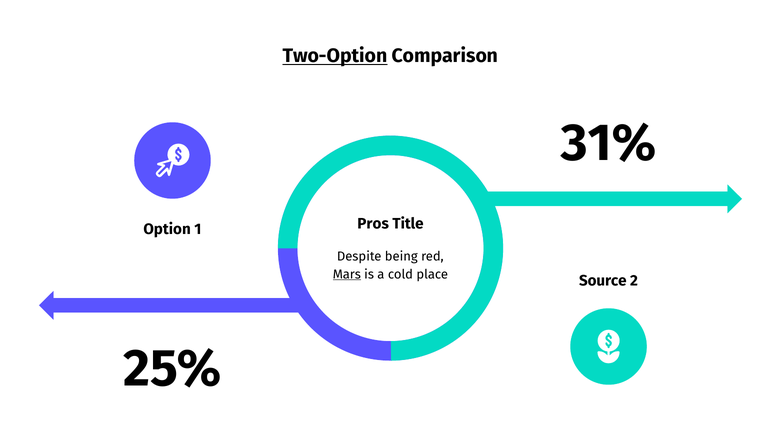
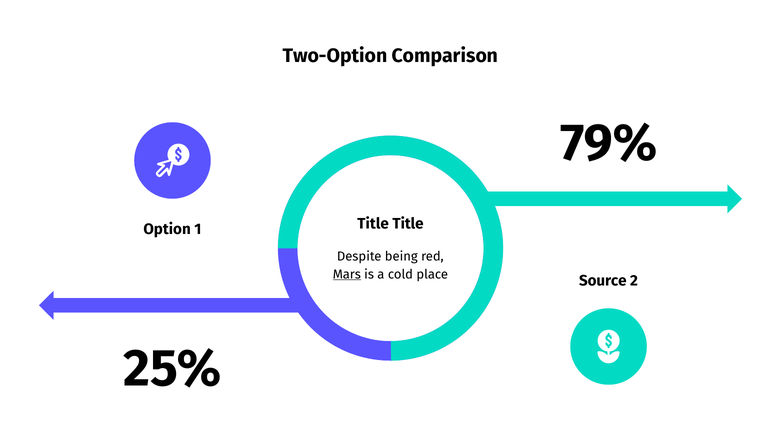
Two-Option underline: present -> none
31%: 31% -> 79%
Pros at (373, 224): Pros -> Title
